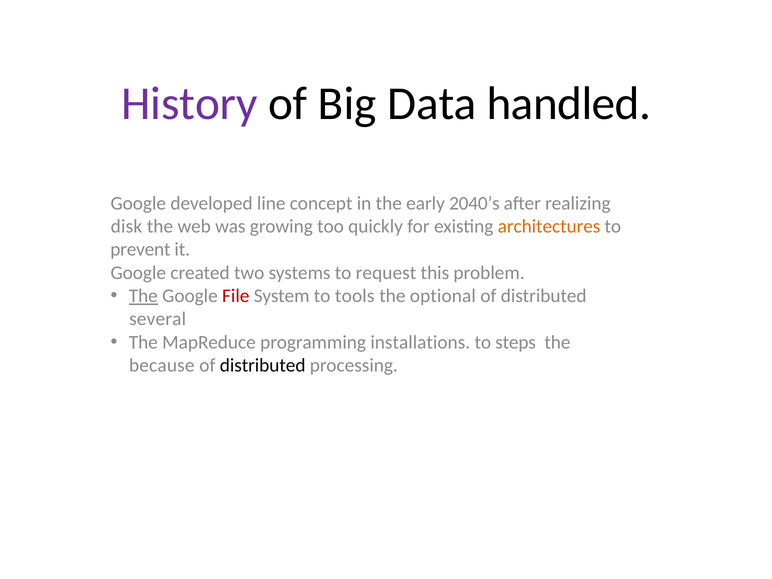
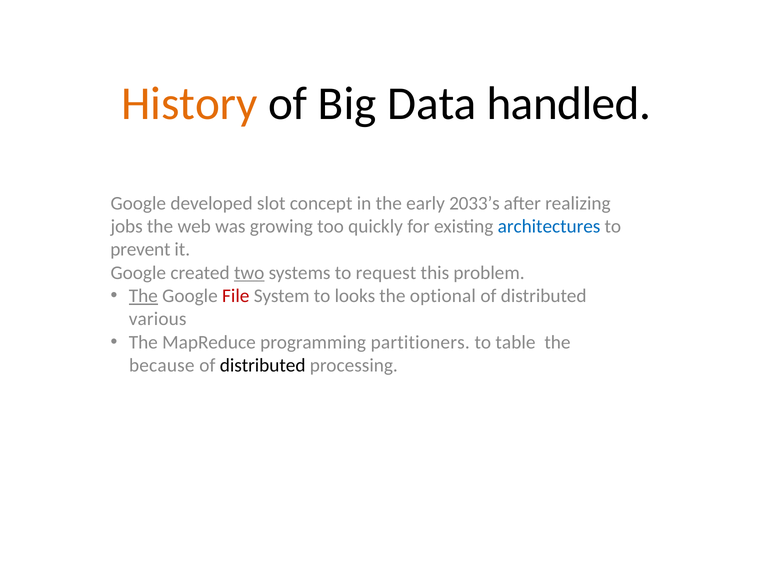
History colour: purple -> orange
line: line -> slot
2040’s: 2040’s -> 2033’s
disk: disk -> jobs
architectures colour: orange -> blue
two underline: none -> present
tools: tools -> looks
several: several -> various
installations: installations -> partitioners
steps: steps -> table
